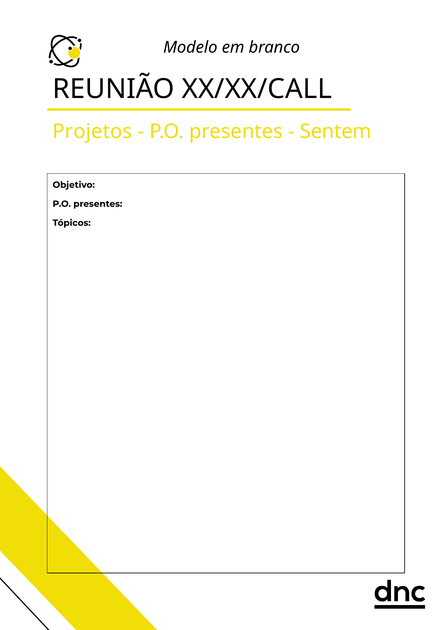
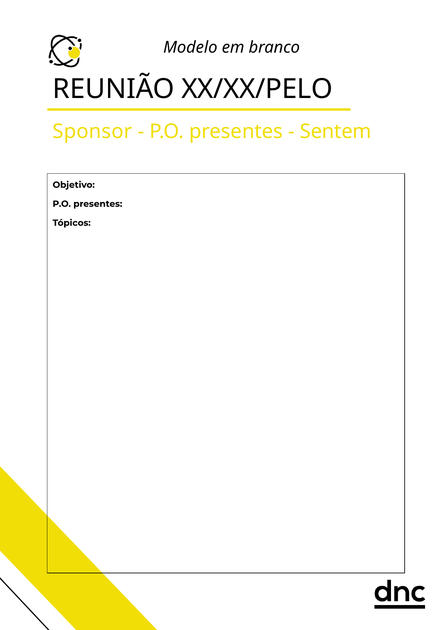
XX/XX/CALL: XX/XX/CALL -> XX/XX/PELO
Projetos: Projetos -> Sponsor
